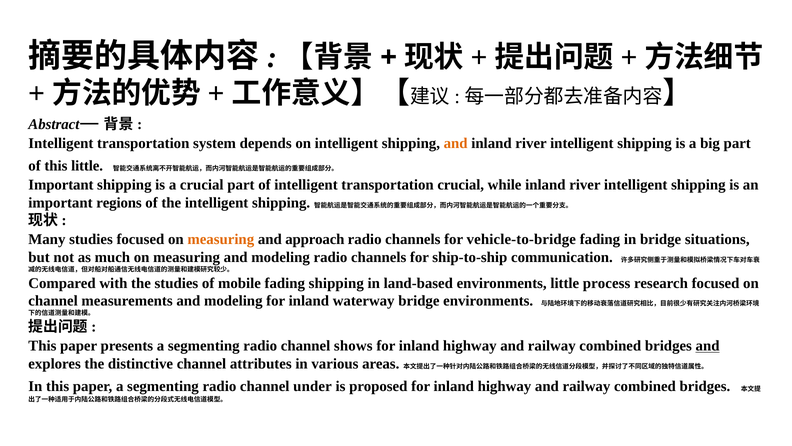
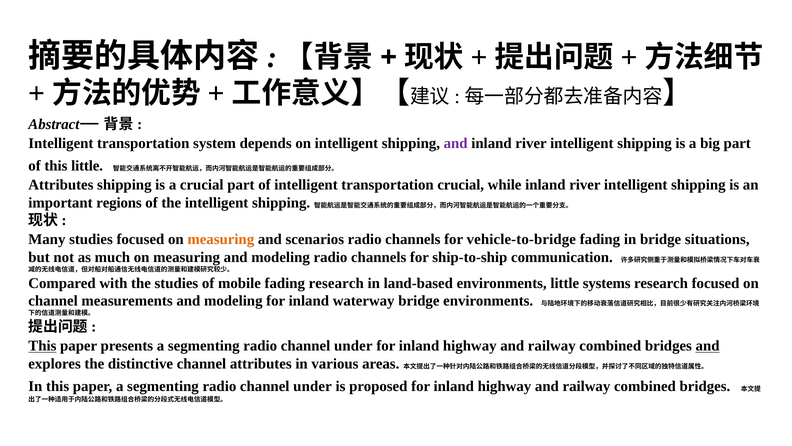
and at (456, 143) colour: orange -> purple
Important at (61, 185): Important -> Attributes
approach: approach -> scenarios
fading shipping: shipping -> research
process: process -> systems
This at (42, 345) underline: none -> present
shows at (353, 345): shows -> under
